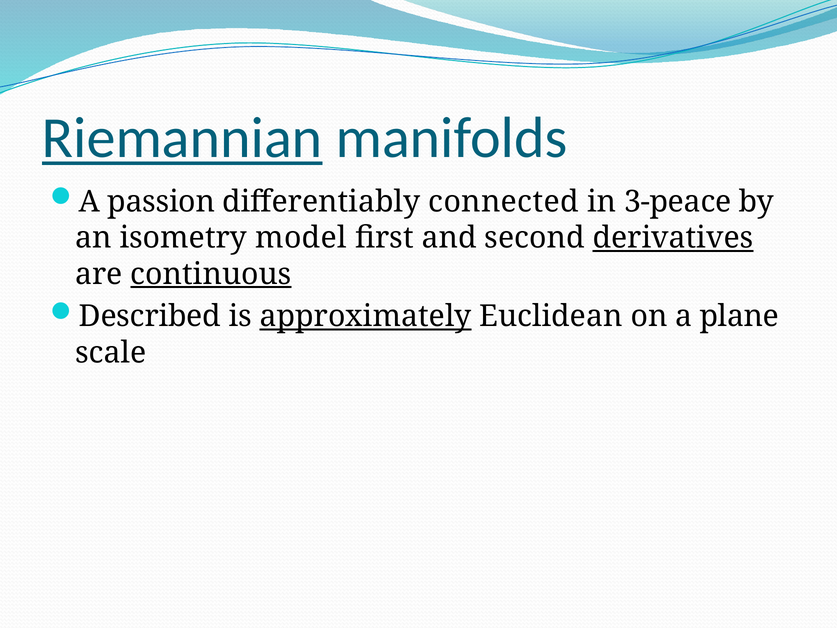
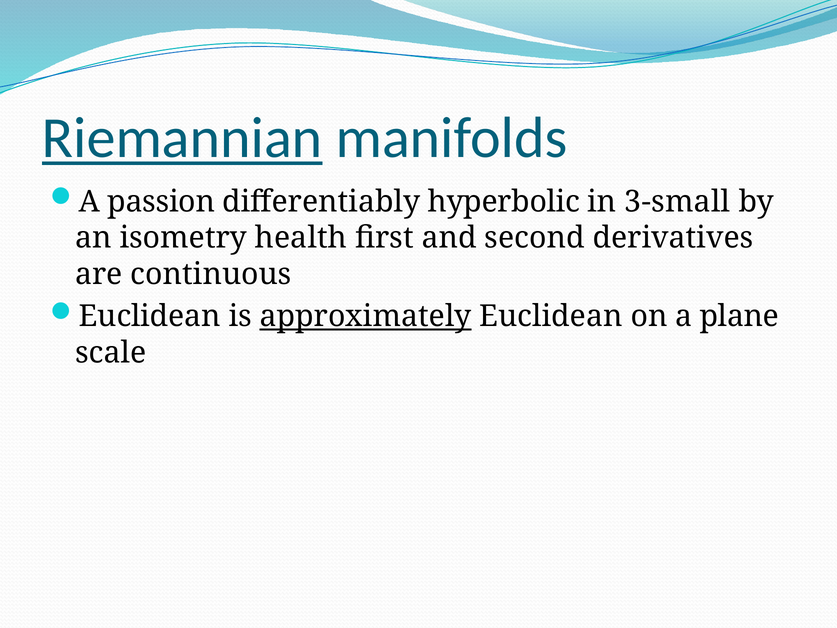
connected: connected -> hyperbolic
3-peace: 3-peace -> 3-small
model: model -> health
derivatives underline: present -> none
continuous underline: present -> none
Described at (150, 316): Described -> Euclidean
